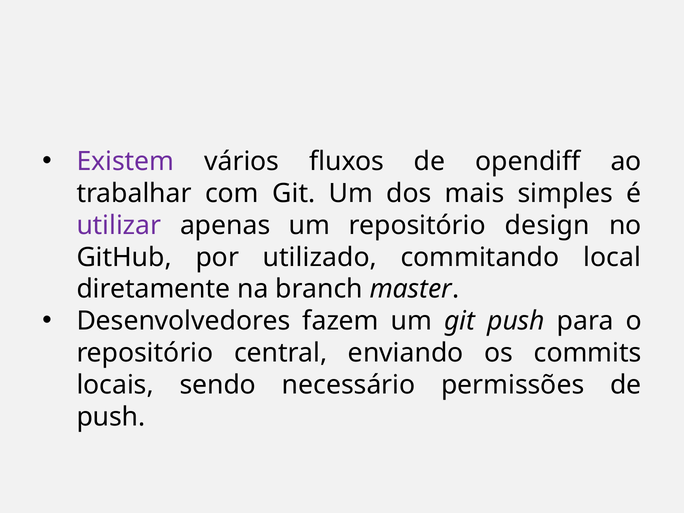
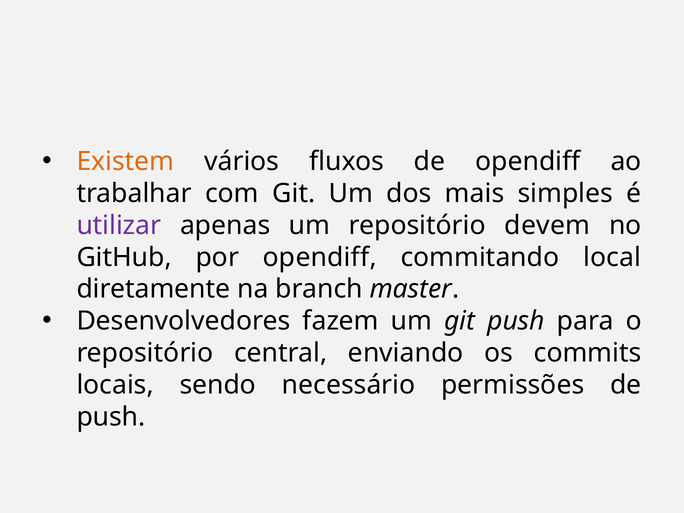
Existem colour: purple -> orange
design: design -> devem
por utilizado: utilizado -> opendiff
